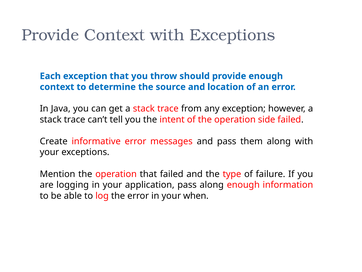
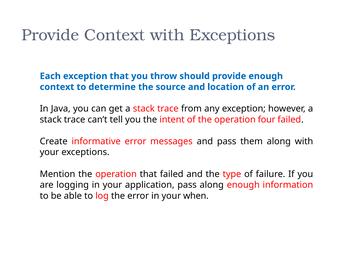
side: side -> four
